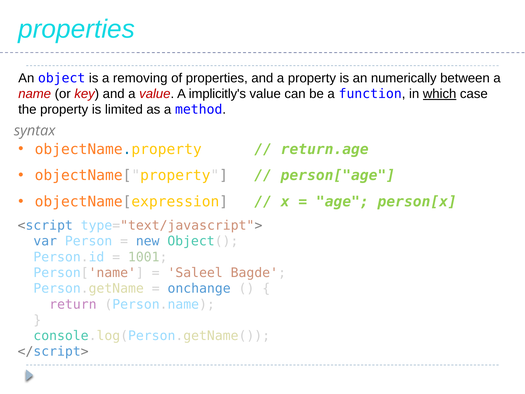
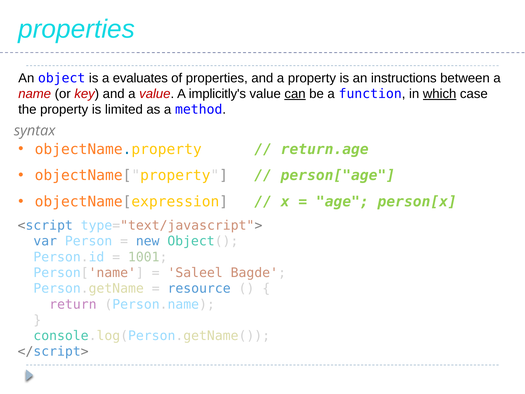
removing: removing -> evaluates
numerically: numerically -> instructions
can underline: none -> present
onchange: onchange -> resource
